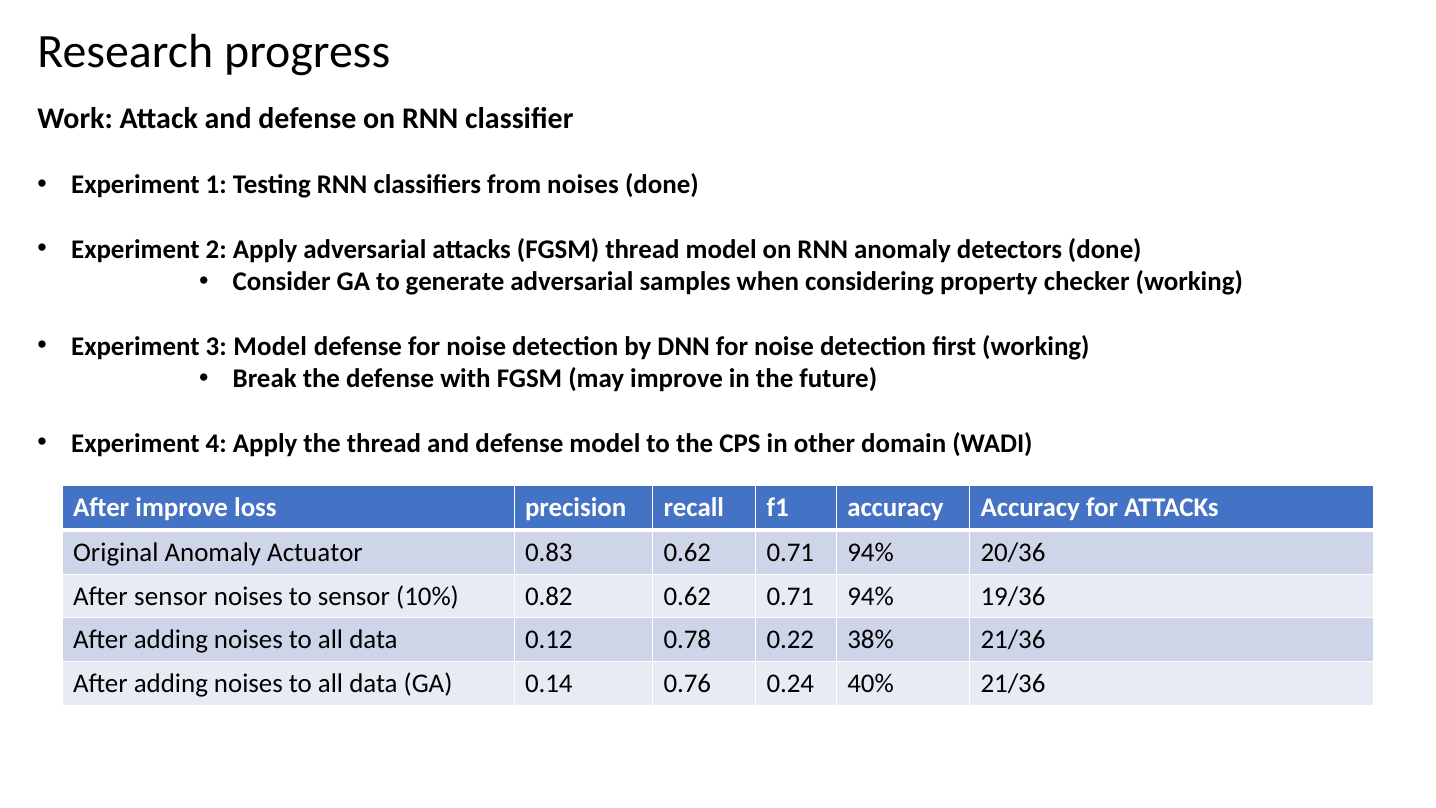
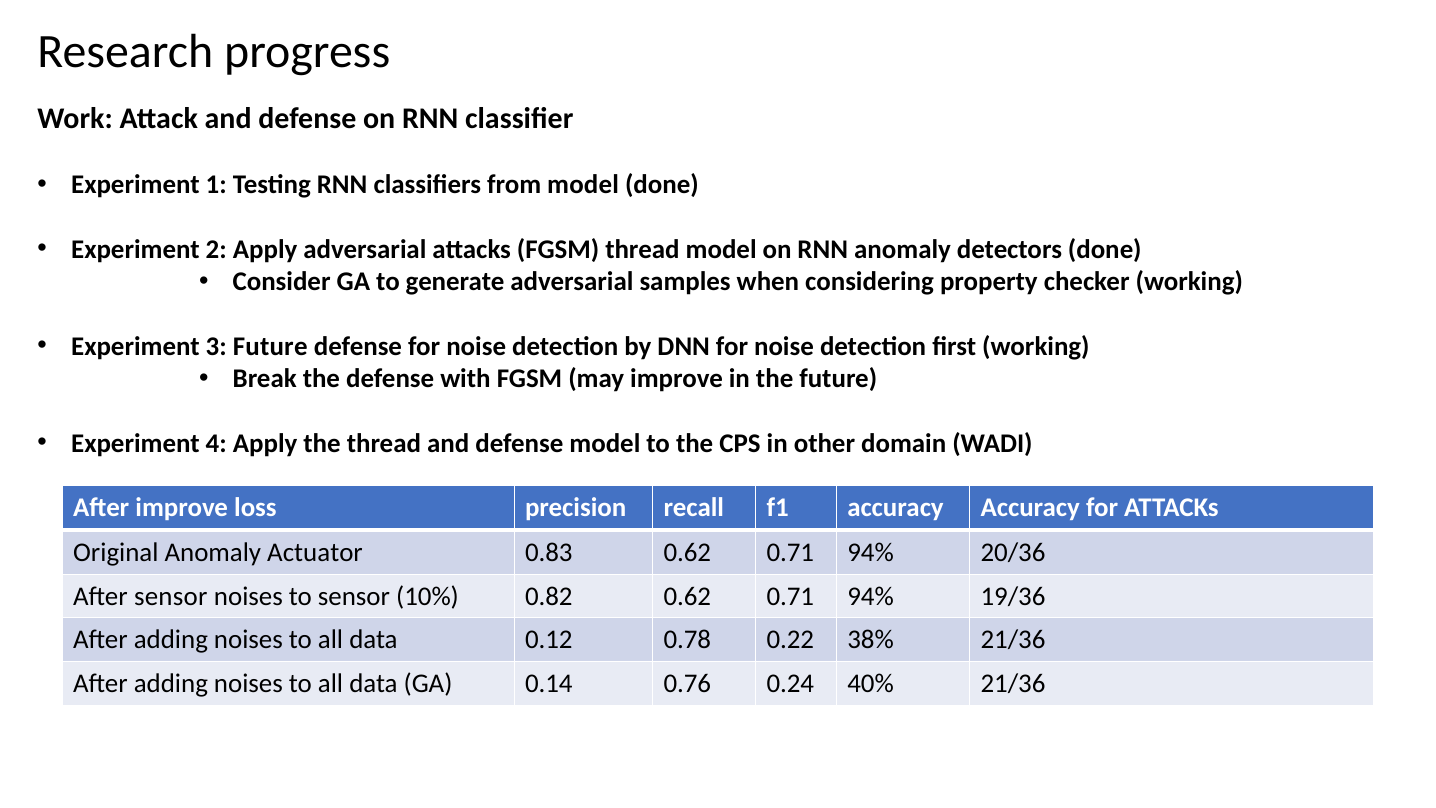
from noises: noises -> model
3 Model: Model -> Future
